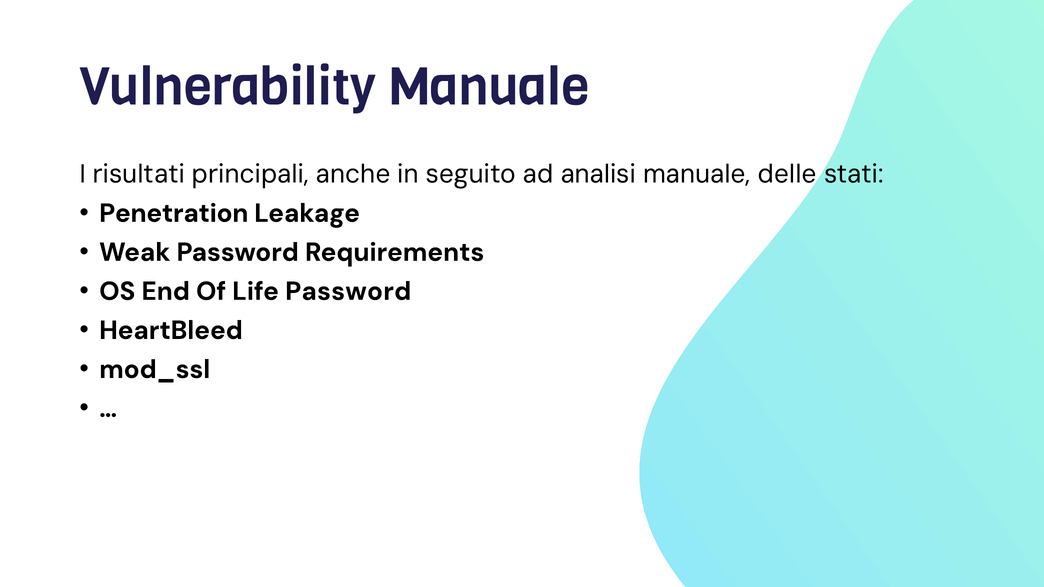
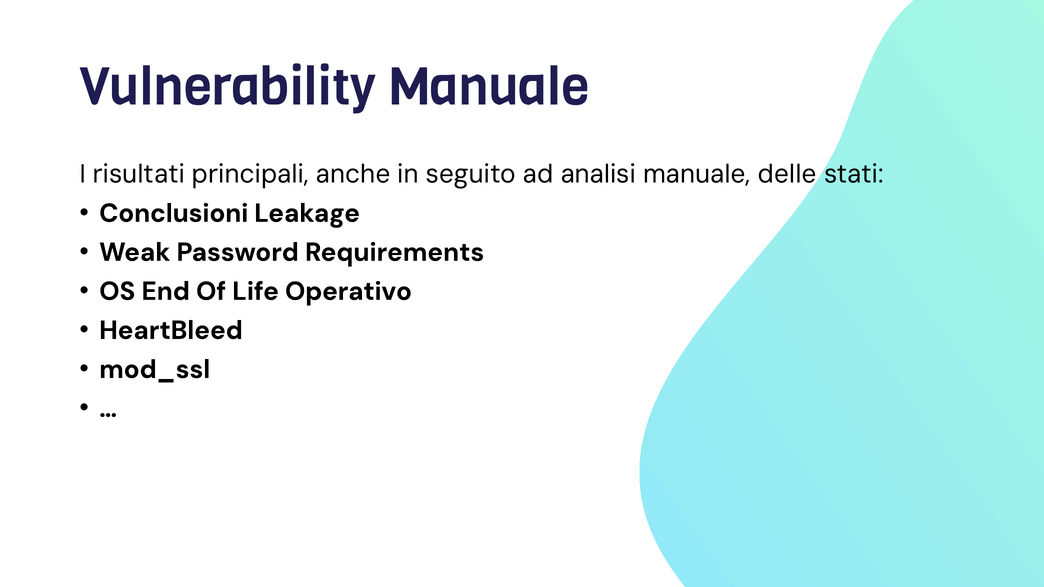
Penetration: Penetration -> Conclusioni
Life Password: Password -> Operativo
